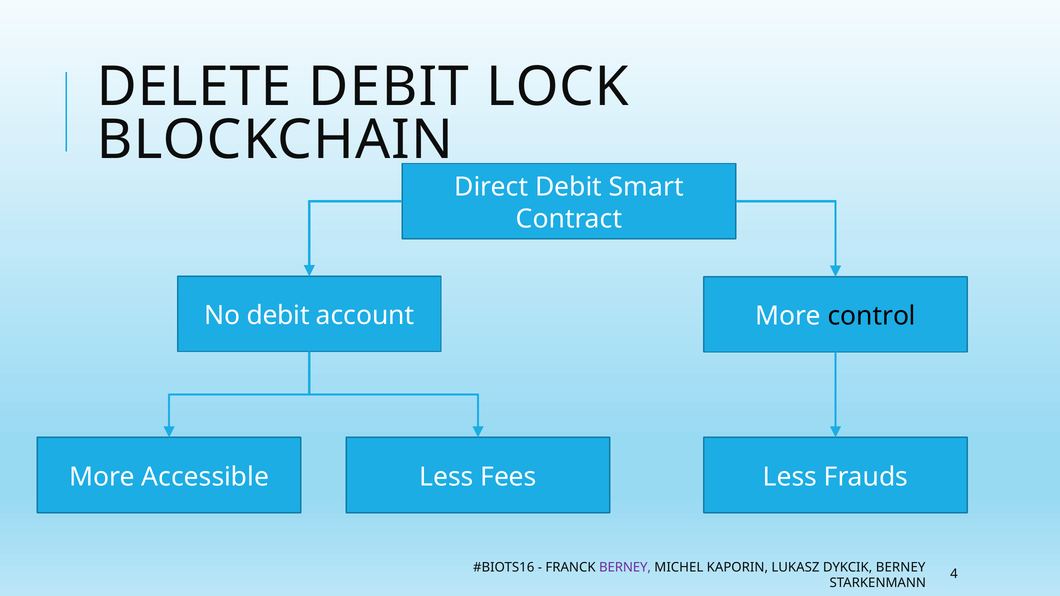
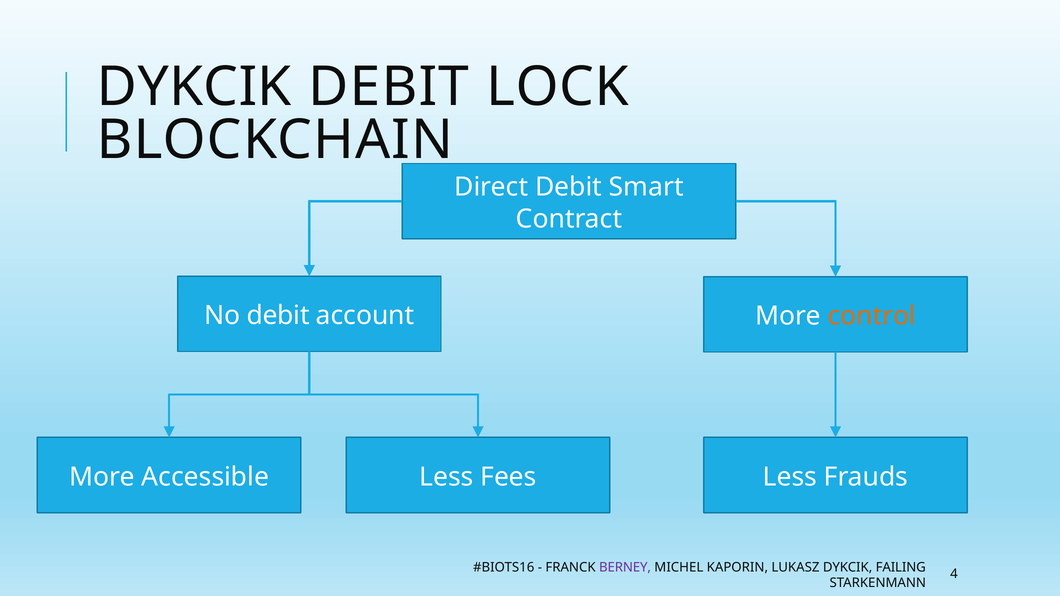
DELETE at (194, 87): DELETE -> DYKCIK
control colour: black -> orange
DYKCIK BERNEY: BERNEY -> FAILING
